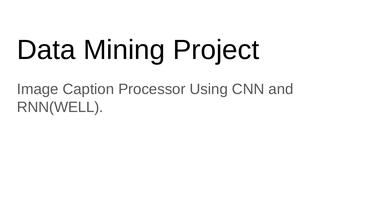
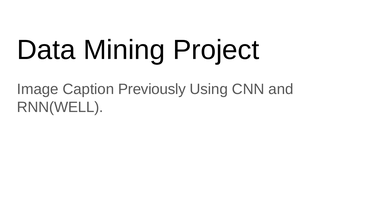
Processor: Processor -> Previously
